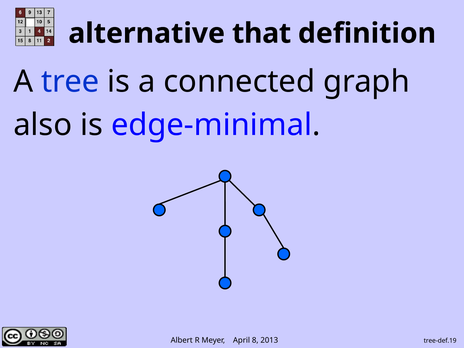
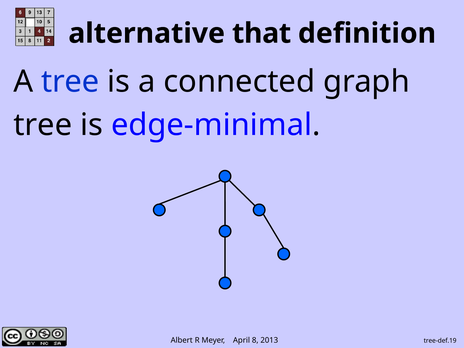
also at (43, 125): also -> tree
